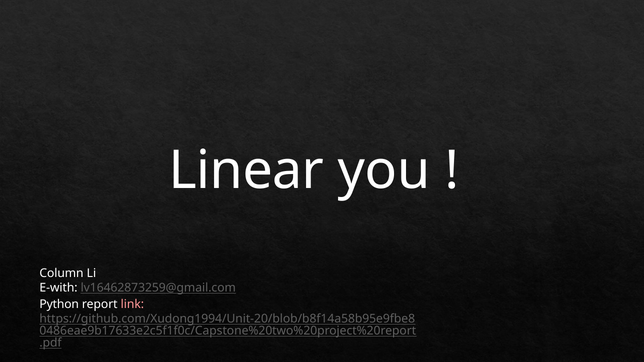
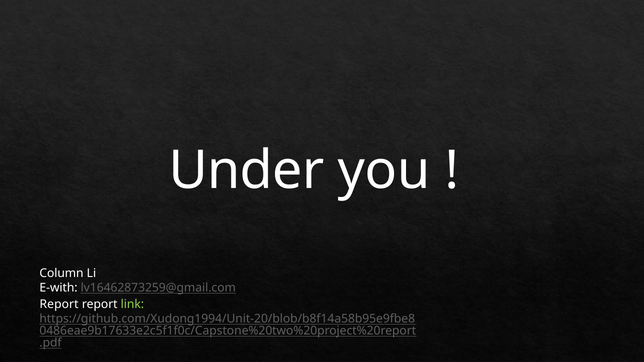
Linear: Linear -> Under
Python at (59, 305): Python -> Report
link colour: pink -> light green
